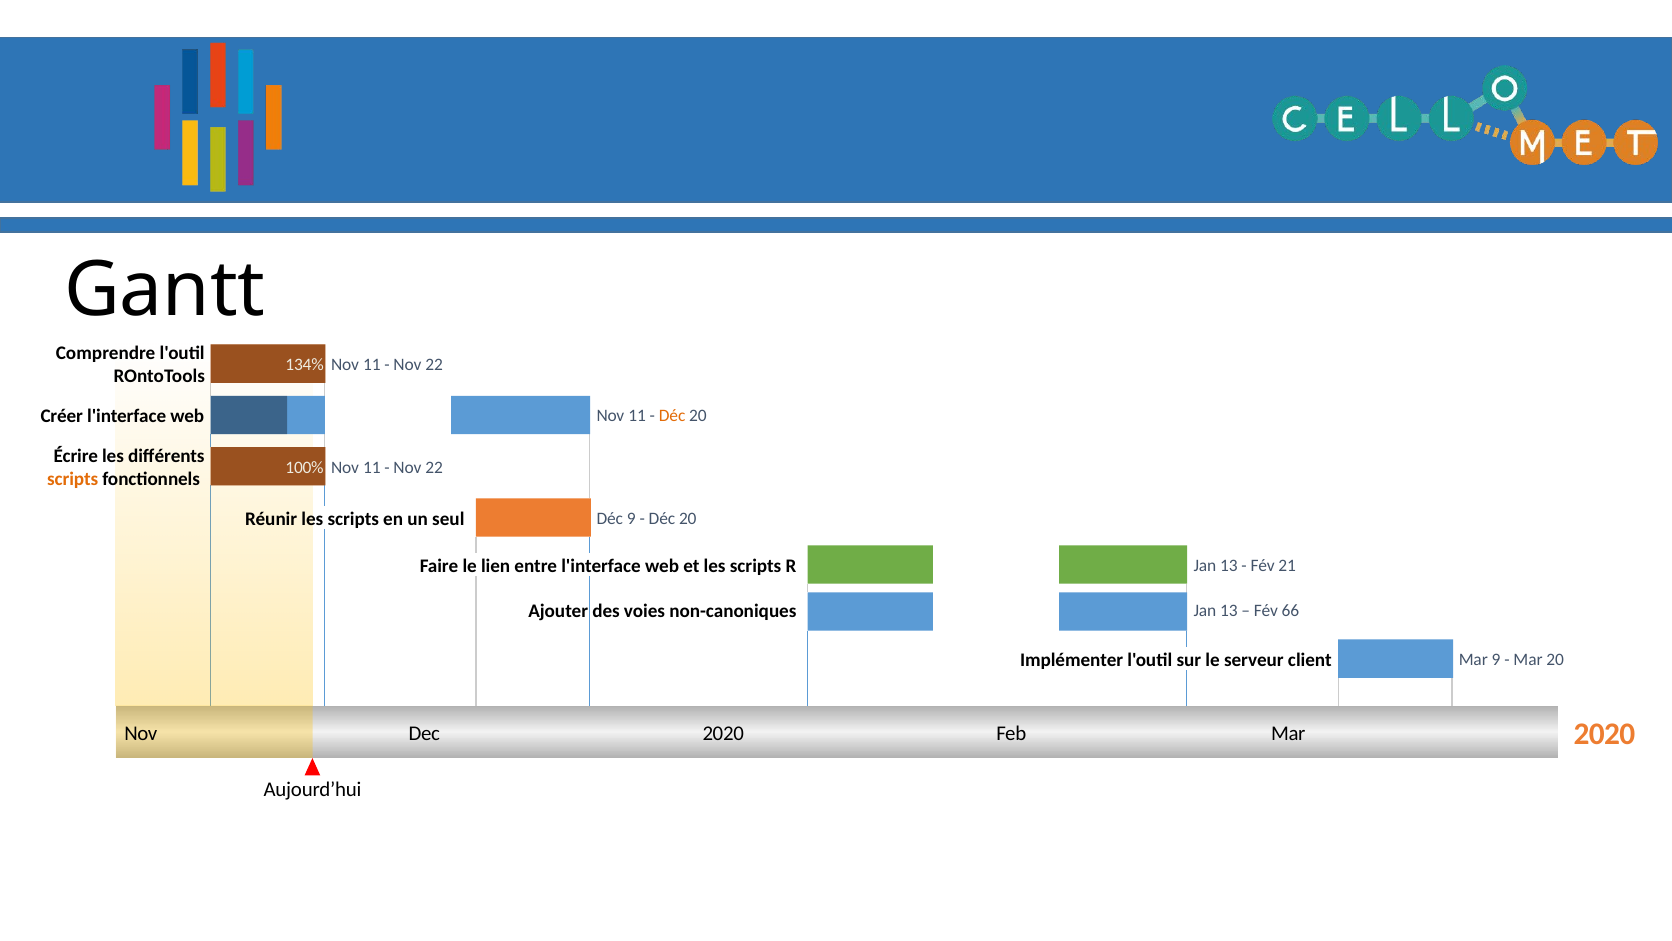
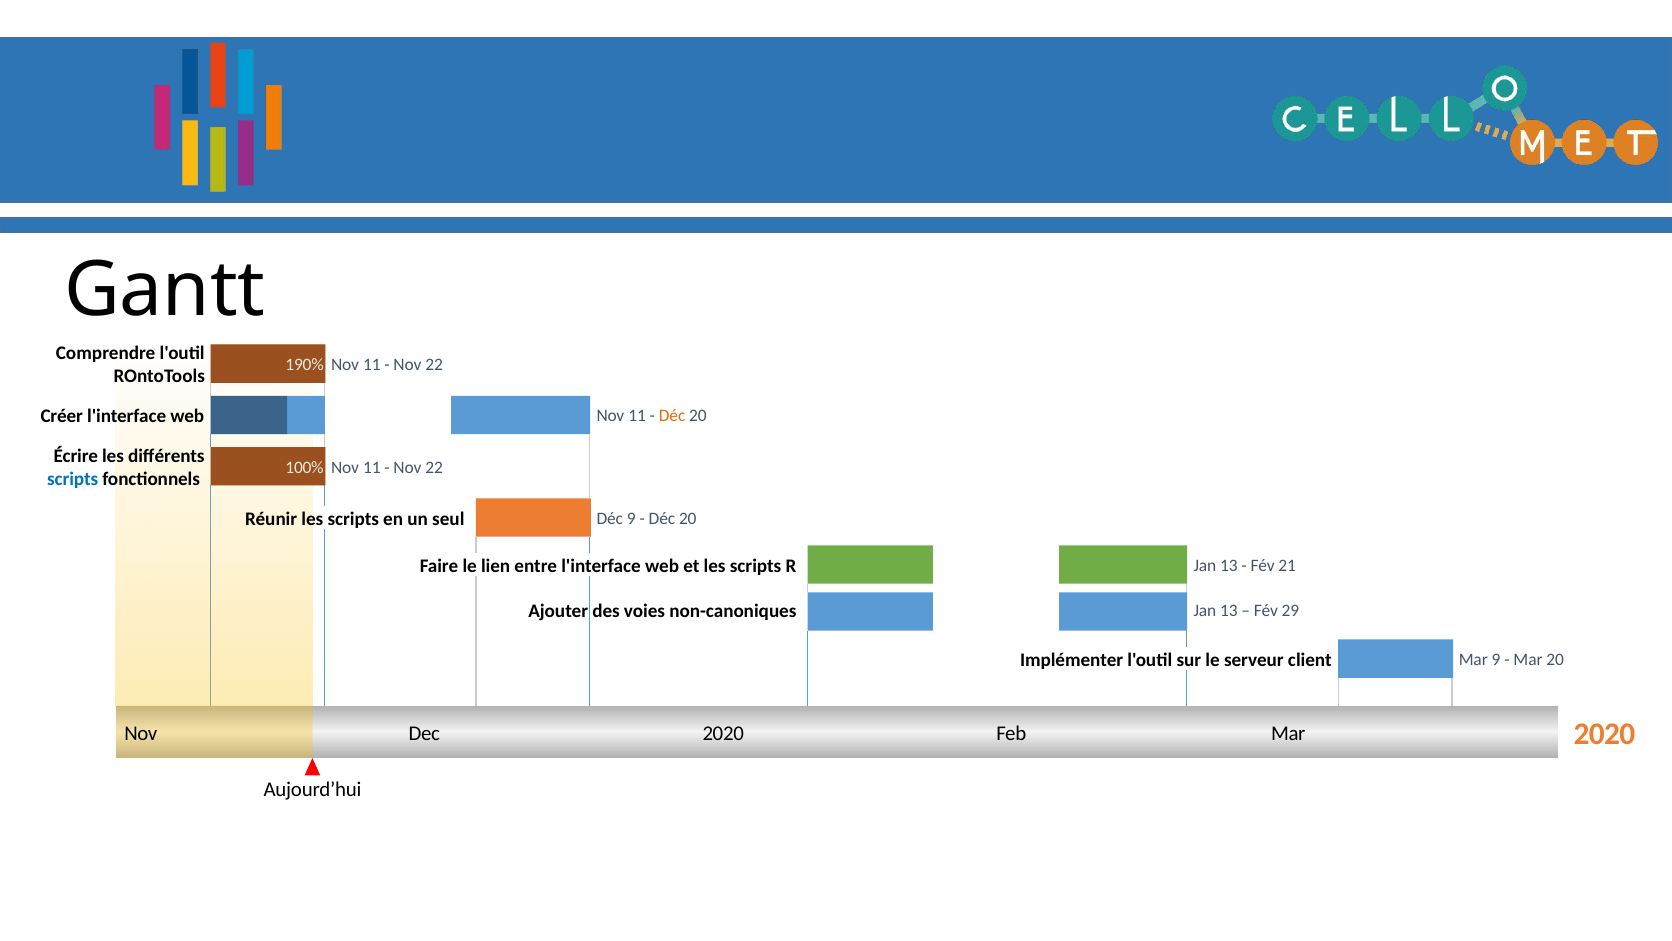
134%: 134% -> 190%
scripts at (73, 479) colour: orange -> blue
66: 66 -> 29
